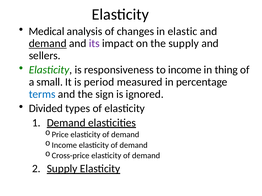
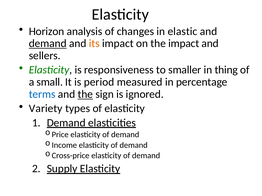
Medical: Medical -> Horizon
its colour: purple -> orange
the supply: supply -> impact
to income: income -> smaller
the at (85, 94) underline: none -> present
Divided: Divided -> Variety
